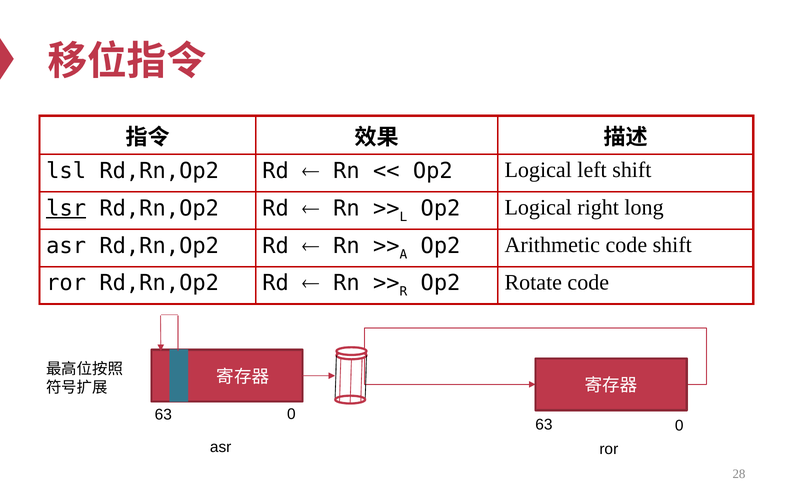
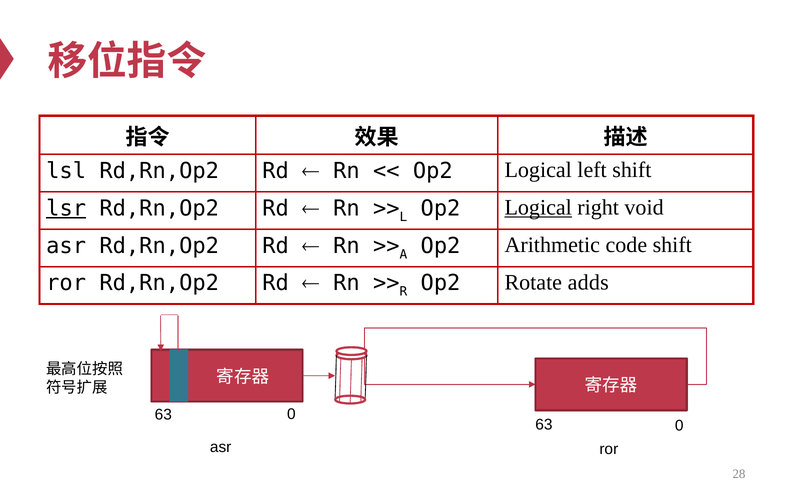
Logical at (538, 207) underline: none -> present
long: long -> void
Rotate code: code -> adds
